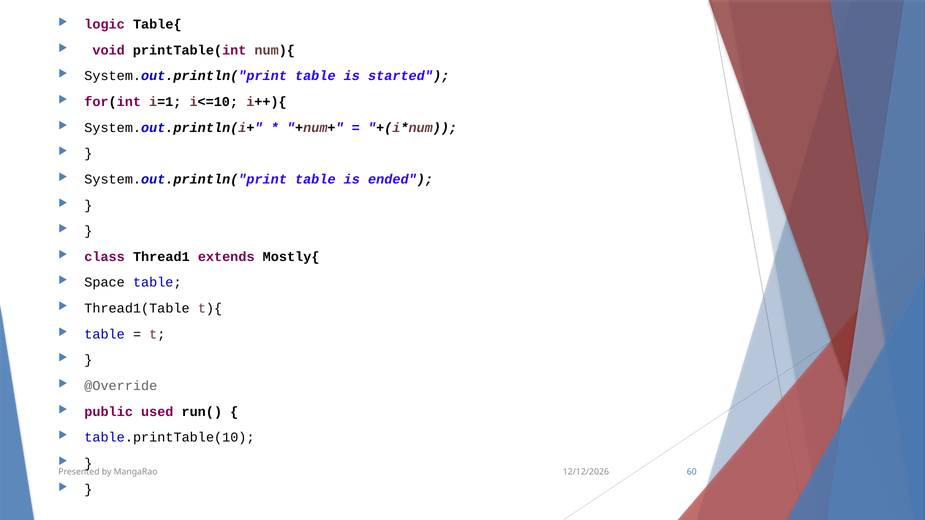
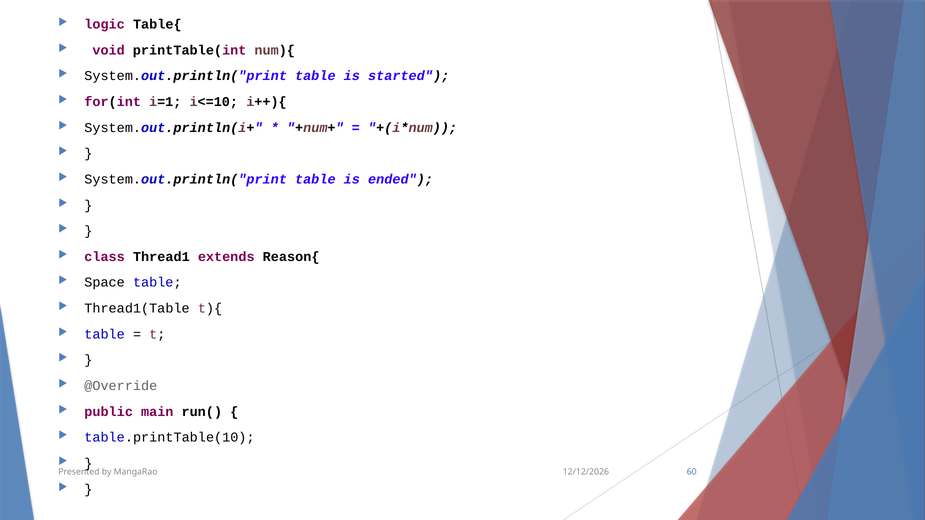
Mostly{: Mostly{ -> Reason{
used: used -> main
